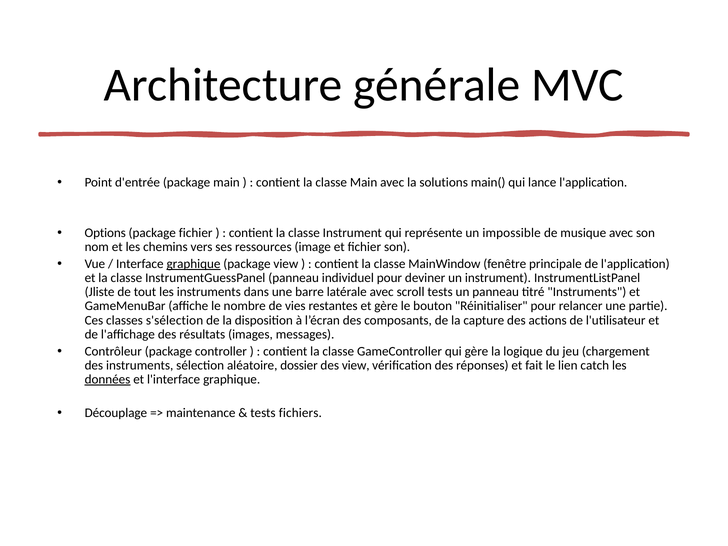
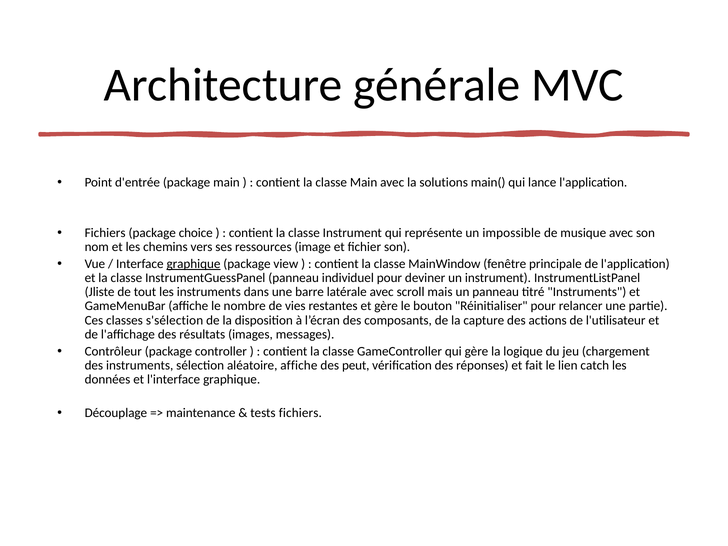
Options at (105, 233): Options -> Fichiers
package fichier: fichier -> choice
scroll tests: tests -> mais
aléatoire dossier: dossier -> affiche
des view: view -> peut
données underline: present -> none
